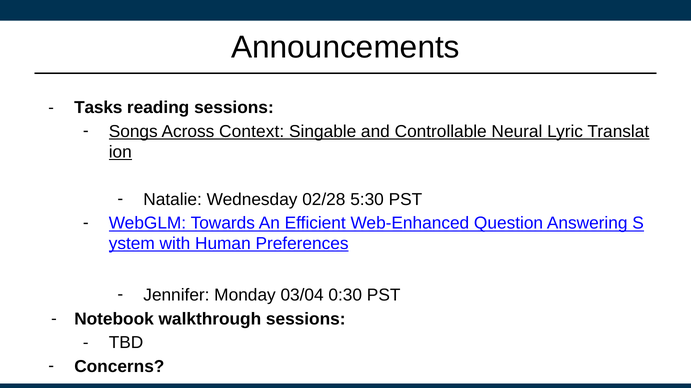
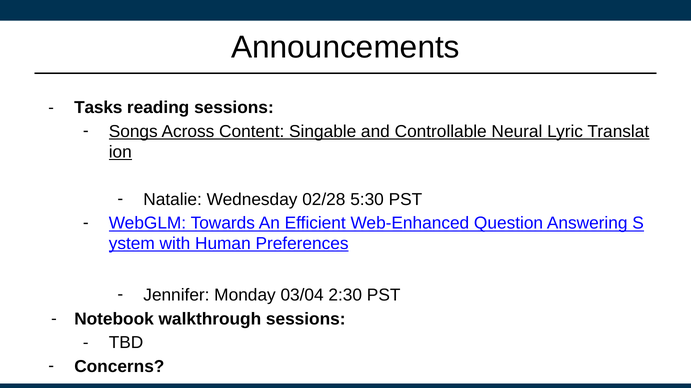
Context: Context -> Content
0:30: 0:30 -> 2:30
